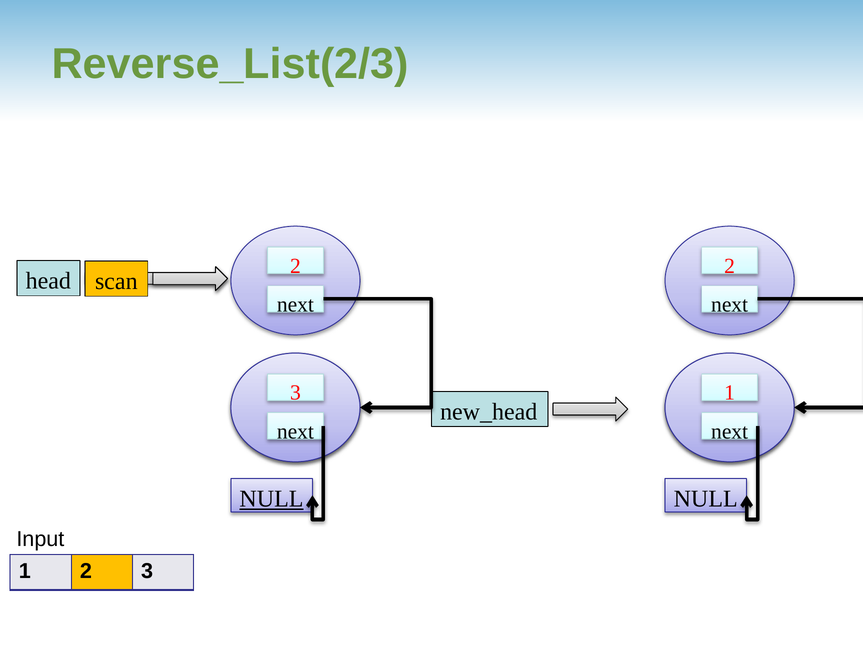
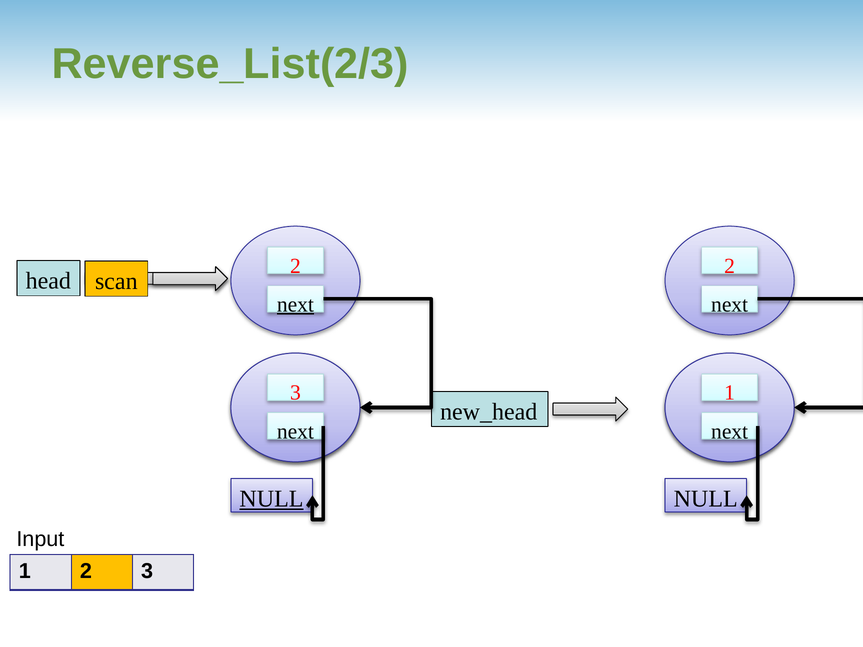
next at (295, 305) underline: none -> present
